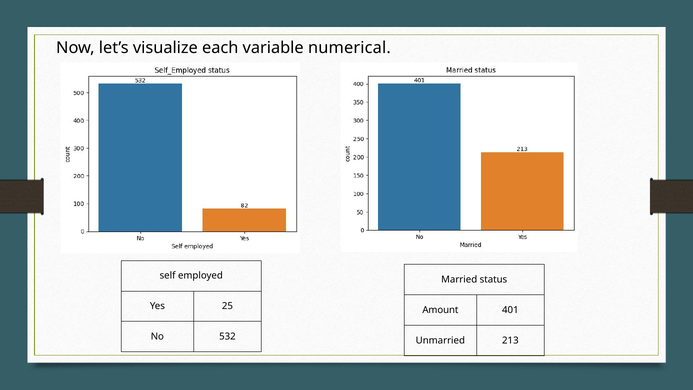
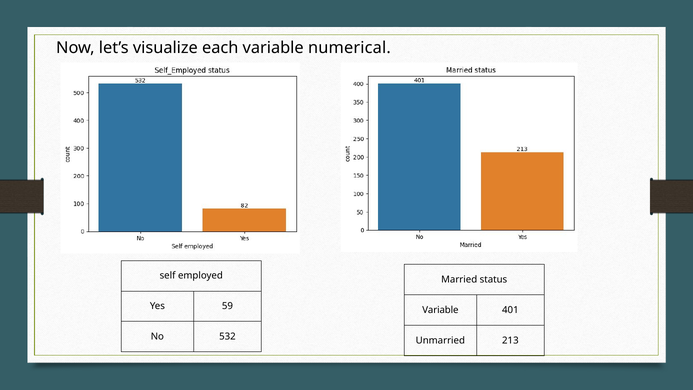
25: 25 -> 59
Amount at (440, 310): Amount -> Variable
